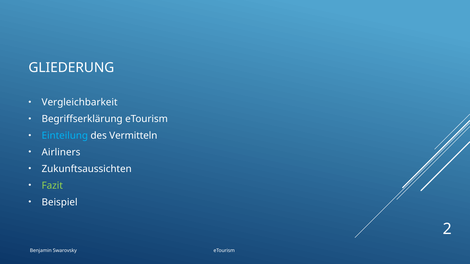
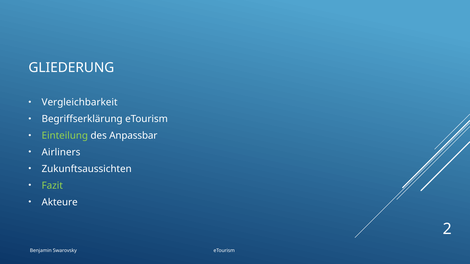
Einteilung colour: light blue -> light green
Vermitteln: Vermitteln -> Anpassbar
Beispiel: Beispiel -> Akteure
